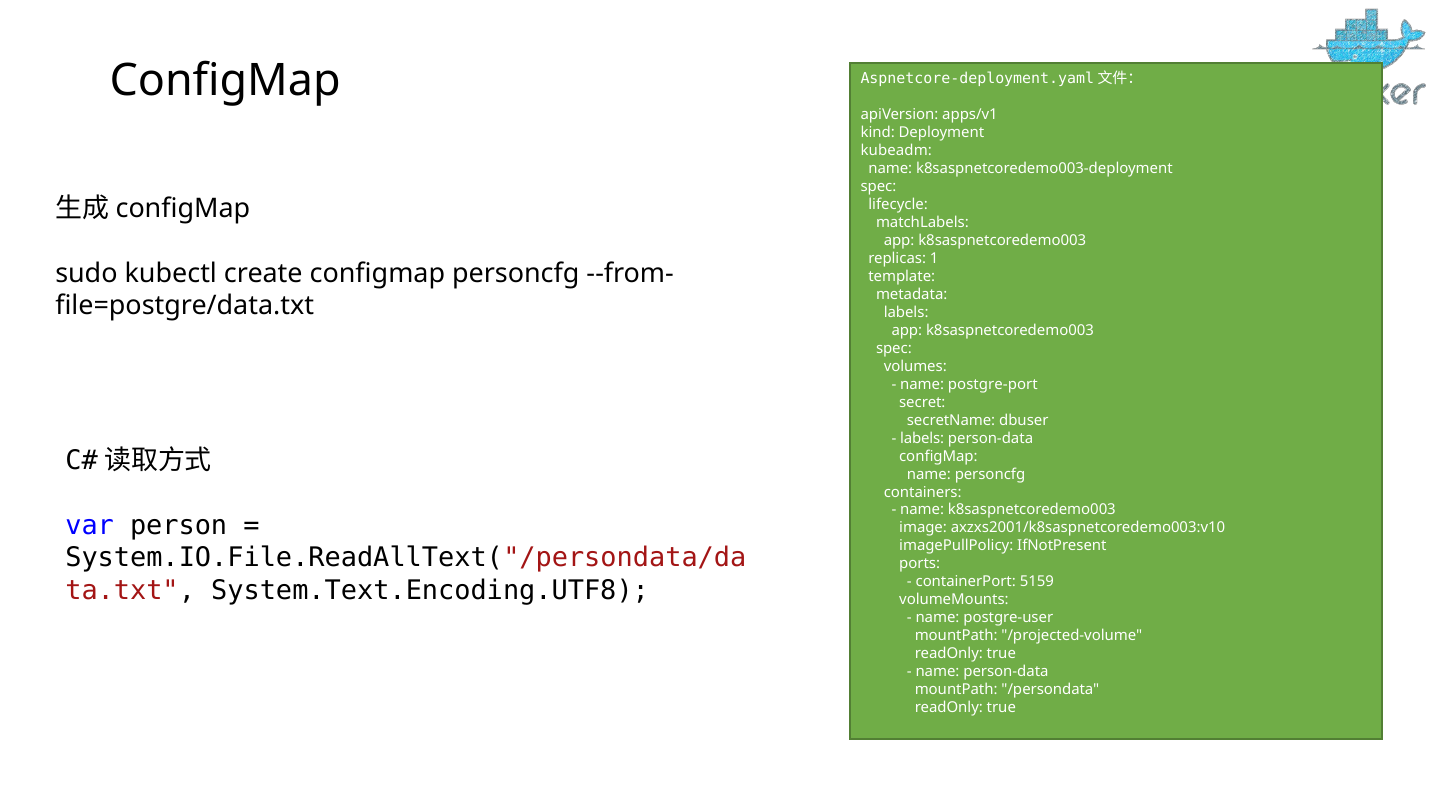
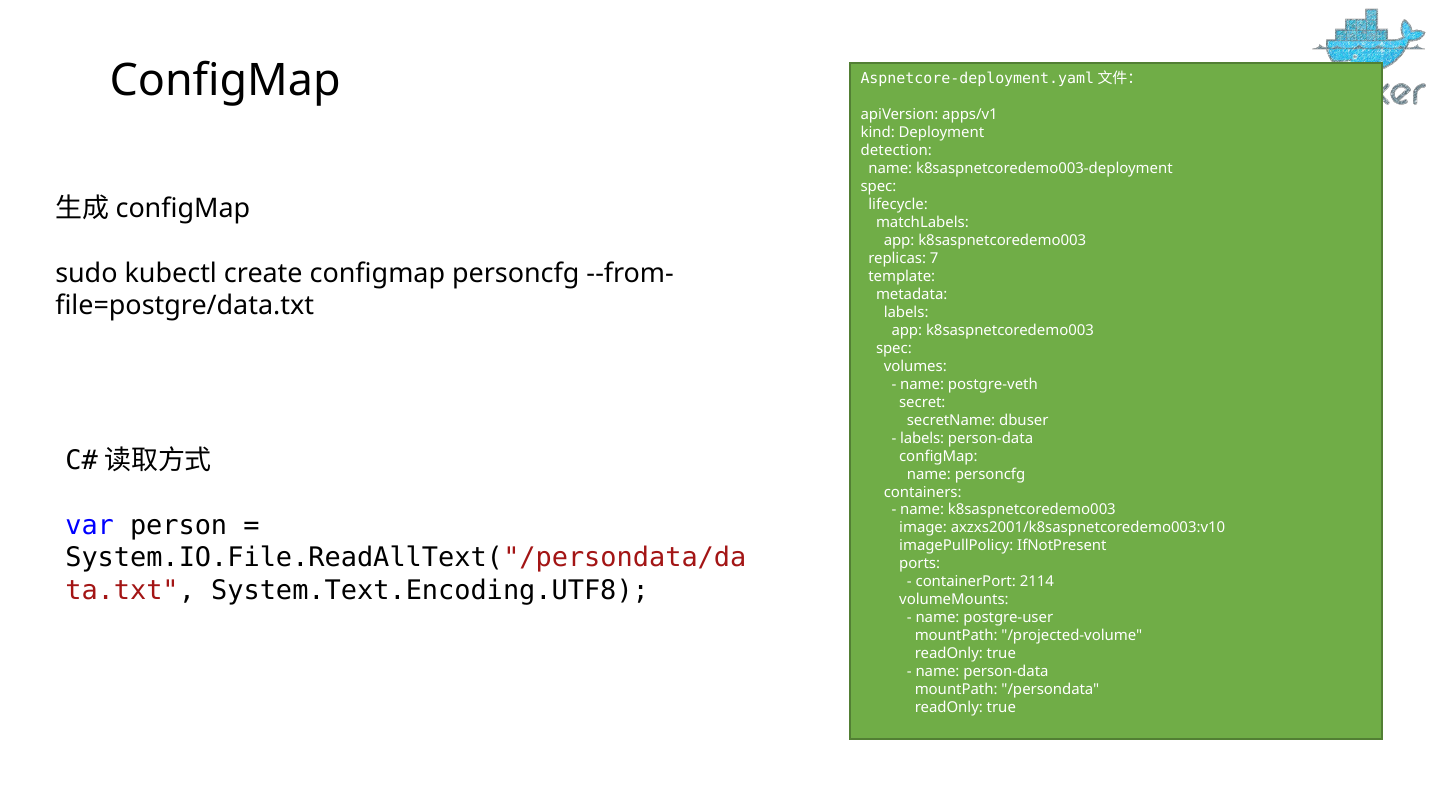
kubeadm: kubeadm -> detection
1: 1 -> 7
postgre-port: postgre-port -> postgre-veth
5159: 5159 -> 2114
